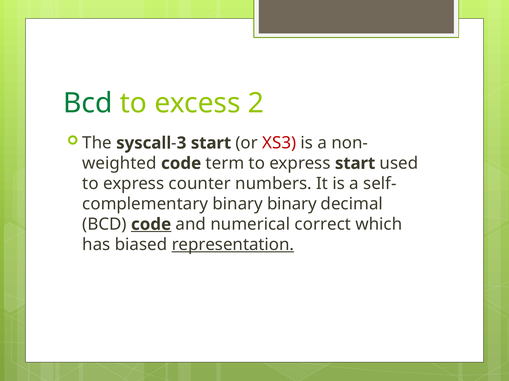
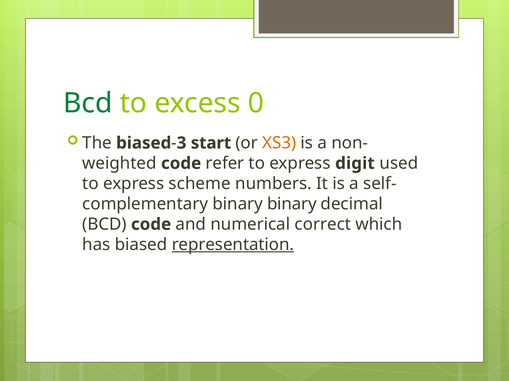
2: 2 -> 0
The syscall: syscall -> biased
XS3 colour: red -> orange
term: term -> refer
express start: start -> digit
counter: counter -> scheme
code at (151, 225) underline: present -> none
